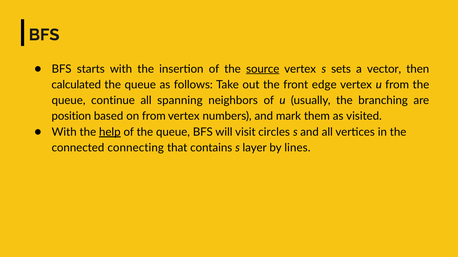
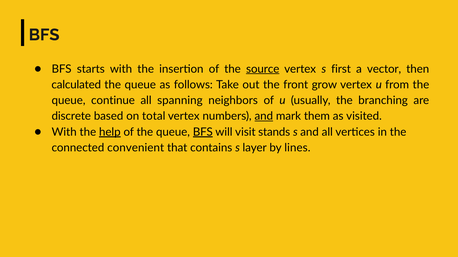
sets: sets -> first
edge: edge -> grow
position: position -> discrete
on from: from -> total
and at (264, 116) underline: none -> present
BFS at (203, 132) underline: none -> present
circles: circles -> stands
connecting: connecting -> convenient
